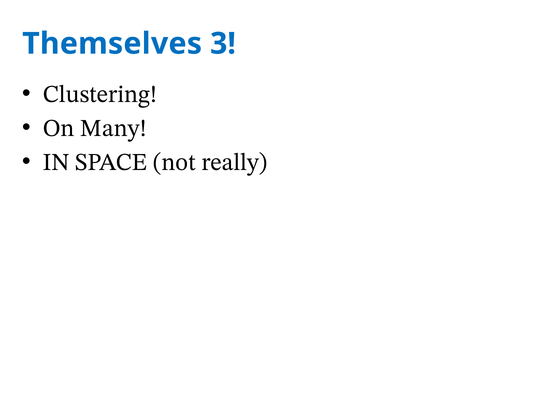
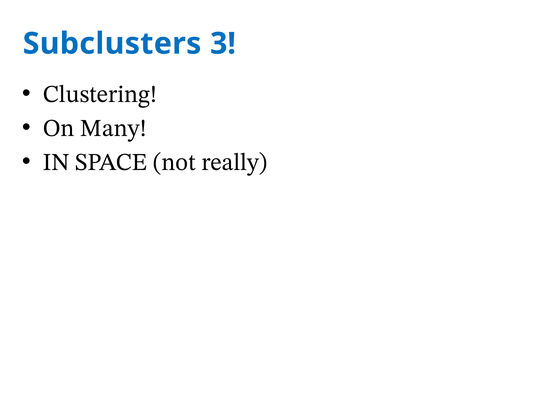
Themselves: Themselves -> Subclusters
